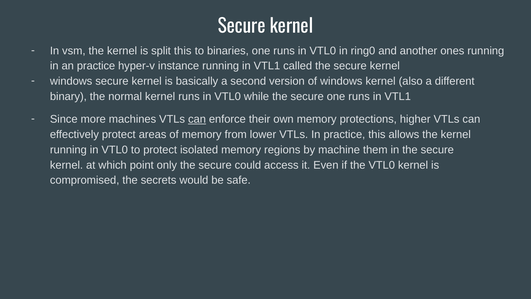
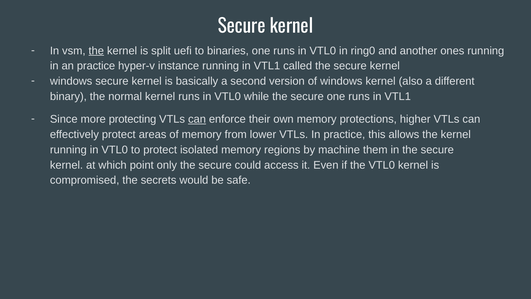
the at (96, 51) underline: none -> present
split this: this -> uefi
machines: machines -> protecting
